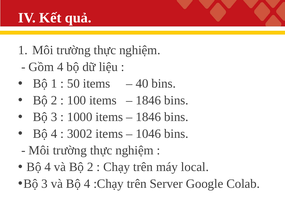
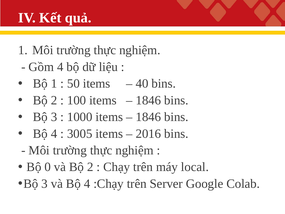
3002: 3002 -> 3005
1046: 1046 -> 2016
4 at (48, 167): 4 -> 0
